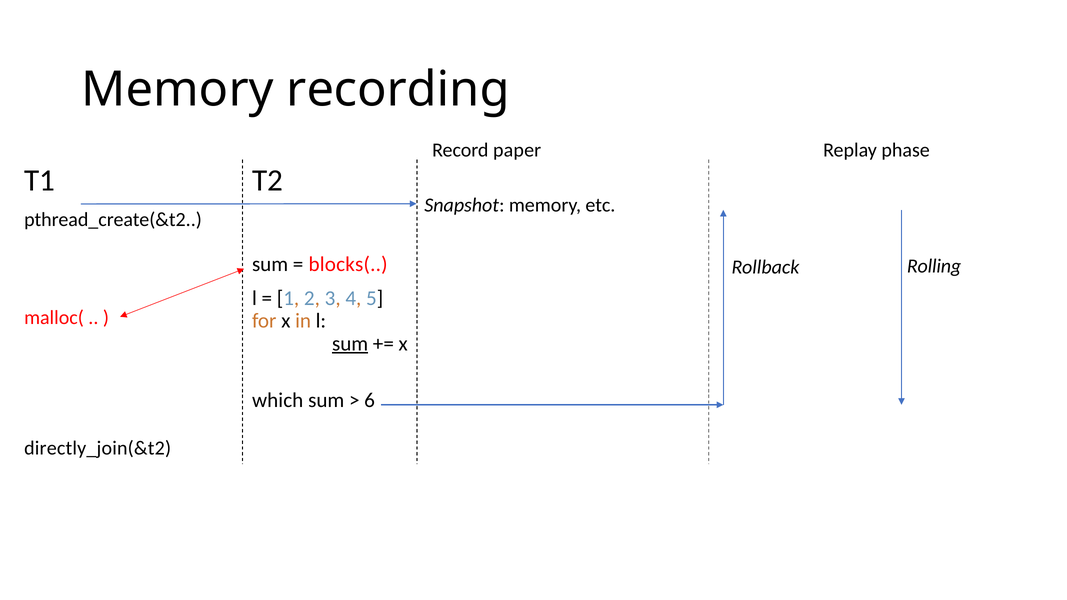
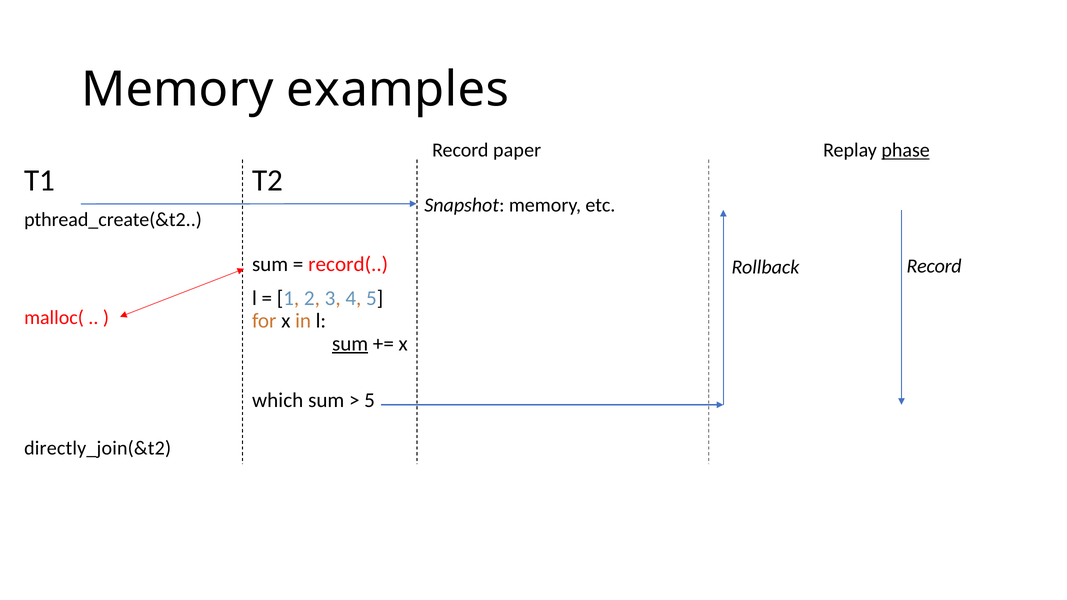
recording: recording -> examples
phase underline: none -> present
blocks(: blocks( -> record(
Rollback Rolling: Rolling -> Record
6 at (370, 400): 6 -> 5
